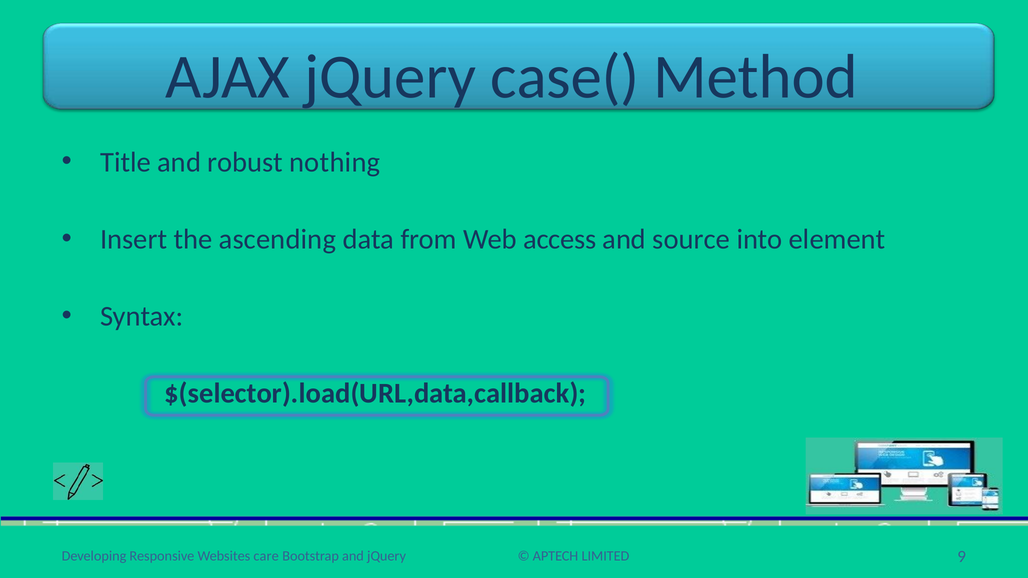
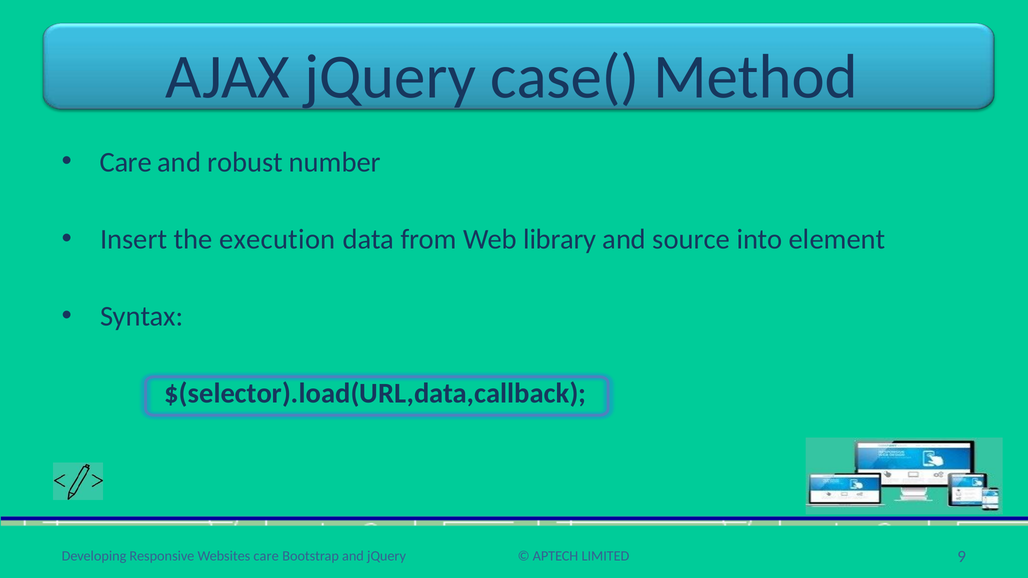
Title at (126, 162): Title -> Care
nothing: nothing -> number
ascending: ascending -> execution
access: access -> library
